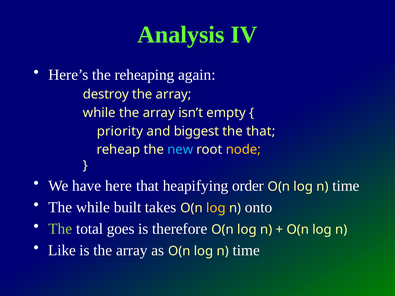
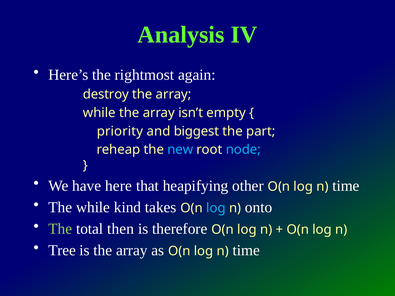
reheaping: reheaping -> rightmost
the that: that -> part
node colour: yellow -> light blue
order: order -> other
built: built -> kind
log at (216, 208) colour: yellow -> light blue
goes: goes -> then
Like: Like -> Tree
